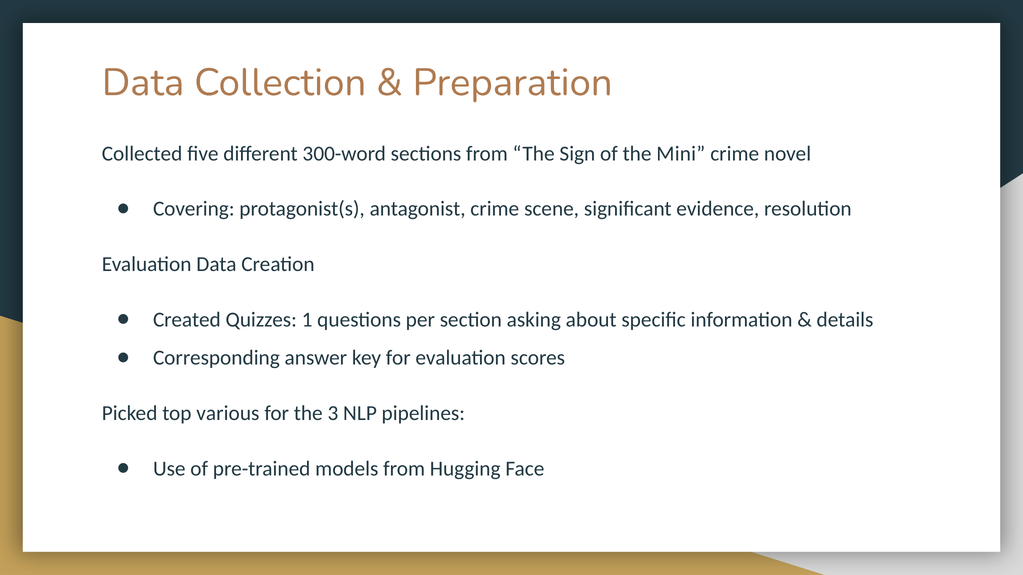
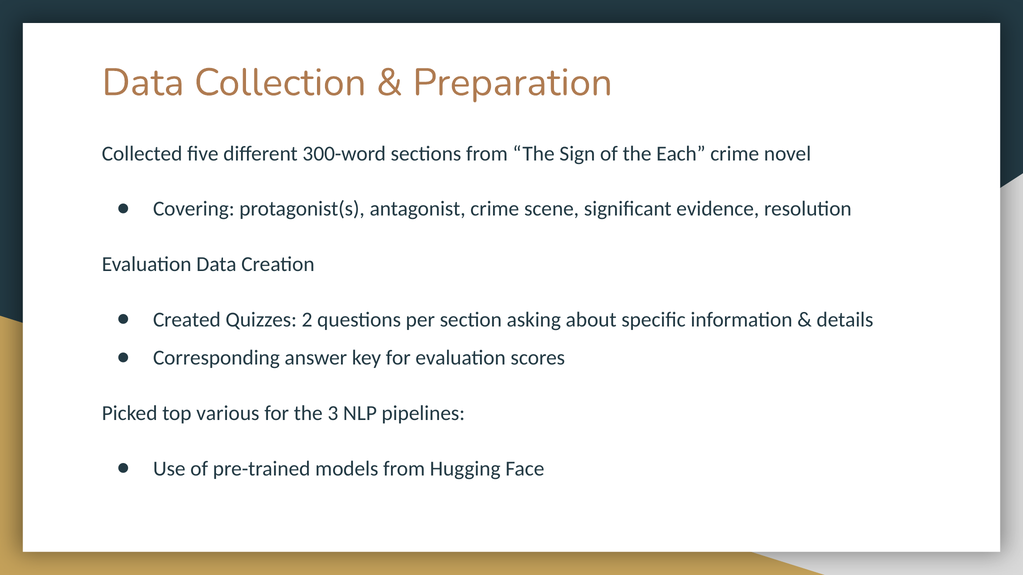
Mini: Mini -> Each
1: 1 -> 2
